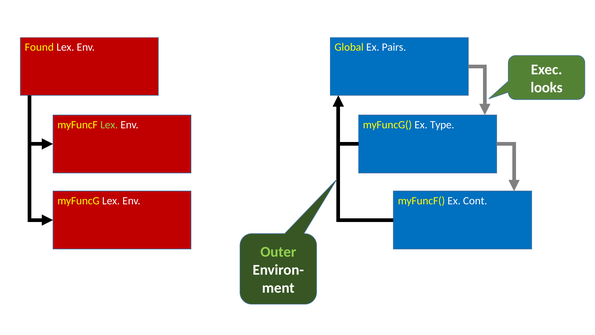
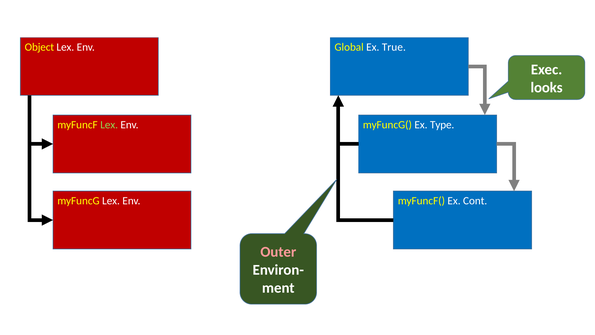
Found: Found -> Object
Pairs: Pairs -> True
Outer colour: light green -> pink
